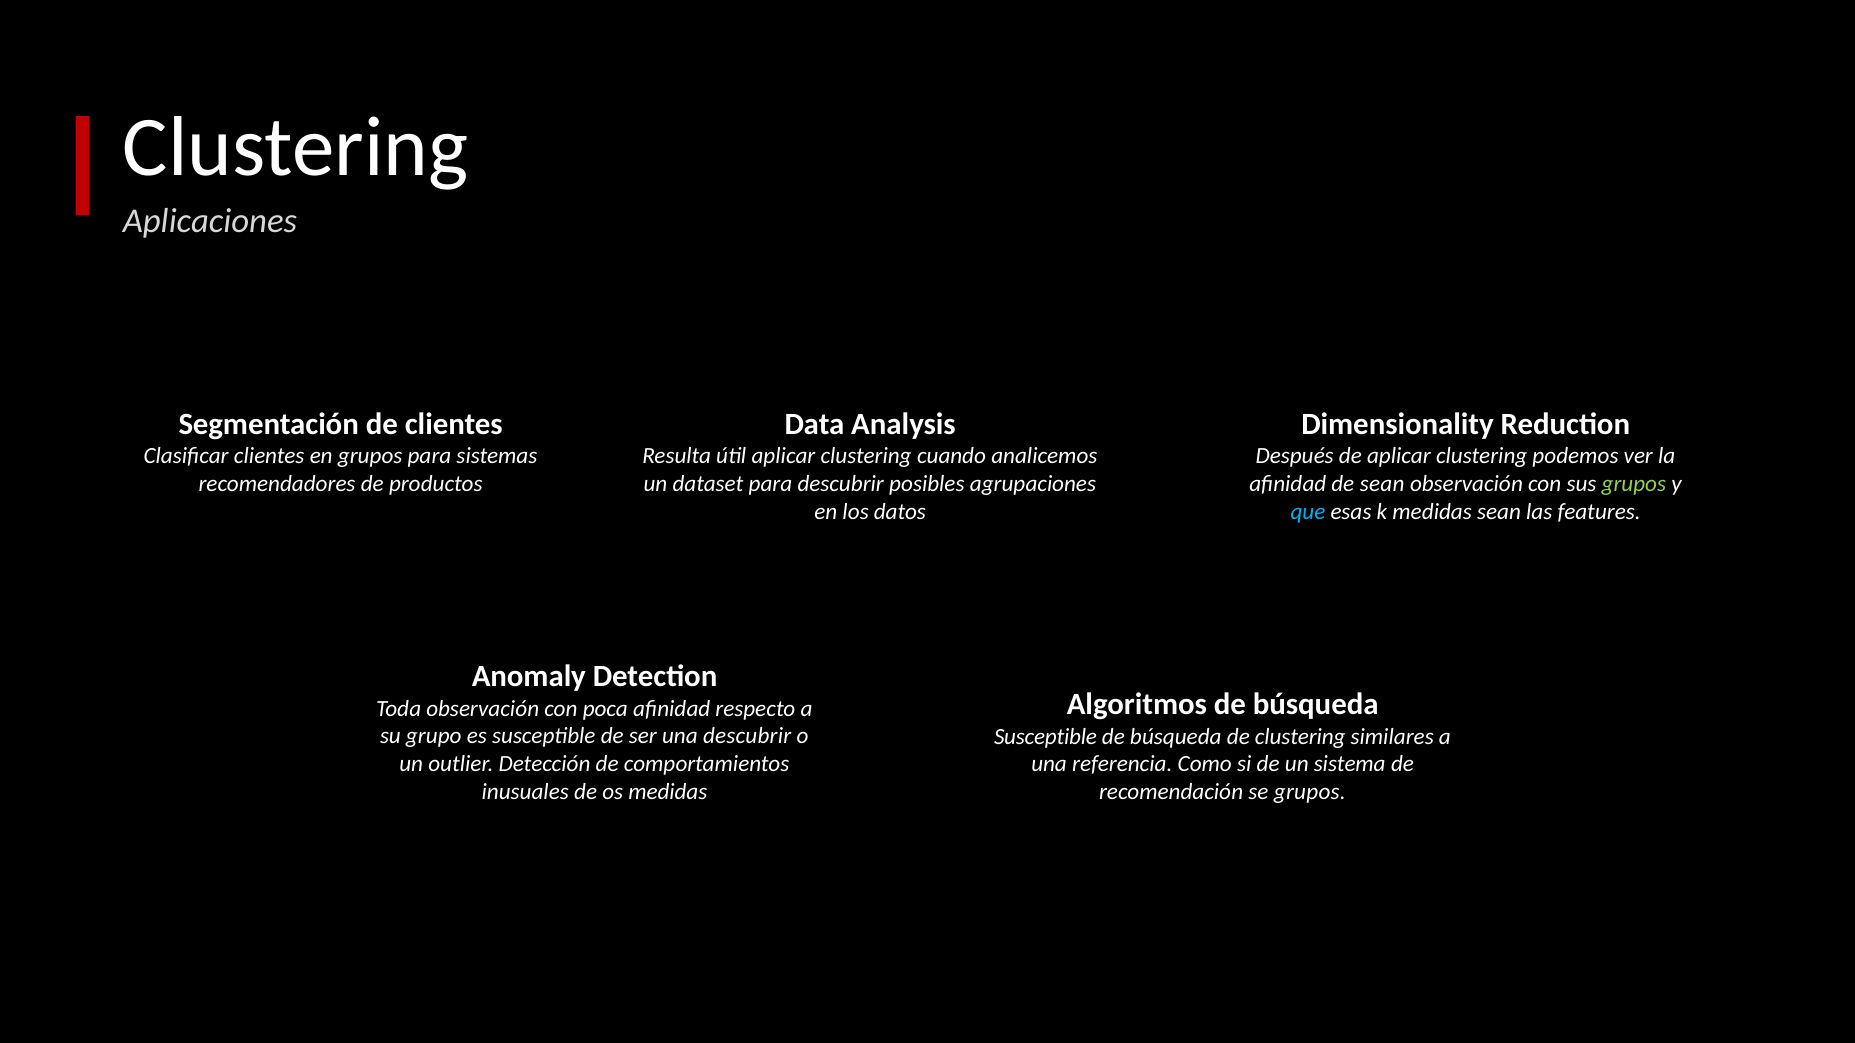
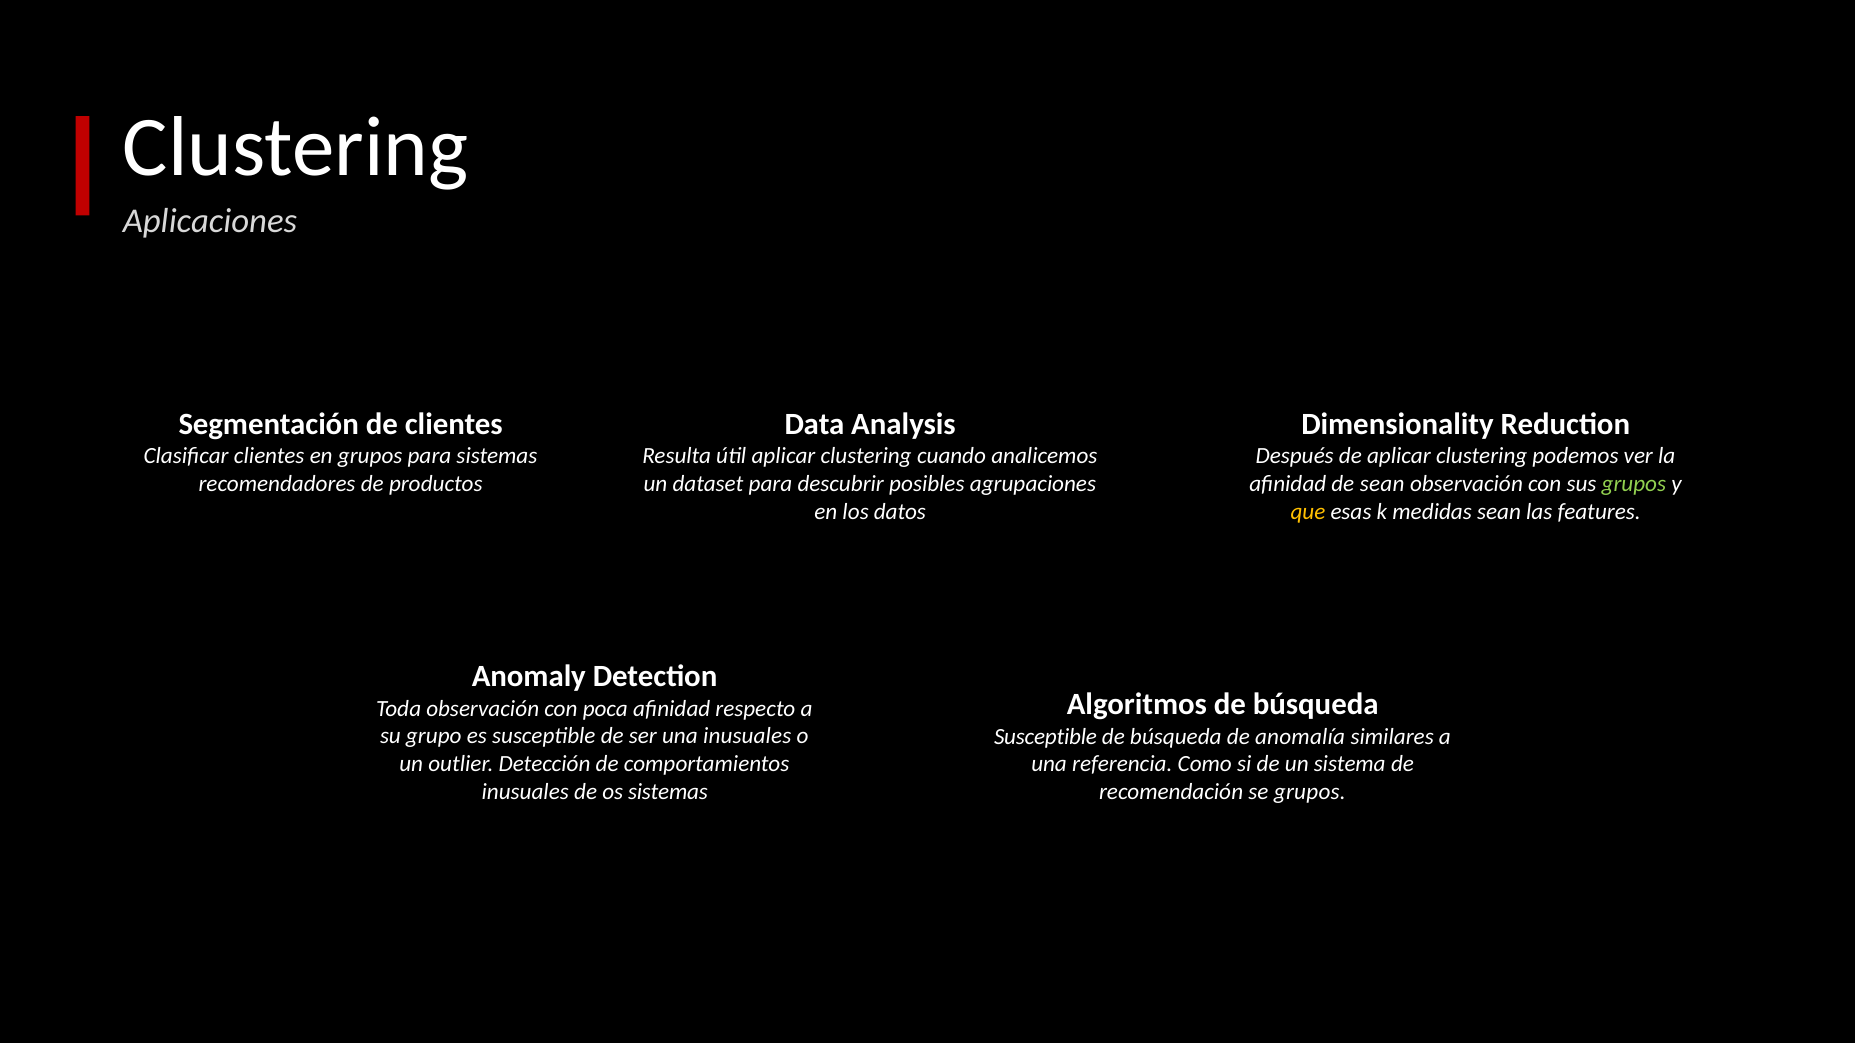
que colour: light blue -> yellow
una descubrir: descubrir -> inusuales
de clustering: clustering -> anomalía
os medidas: medidas -> sistemas
